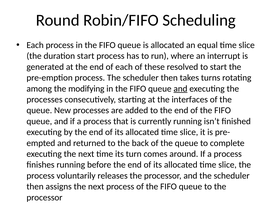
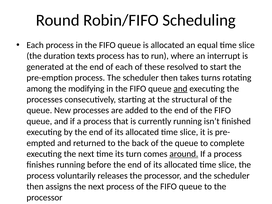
duration start: start -> texts
interfaces: interfaces -> structural
around underline: none -> present
